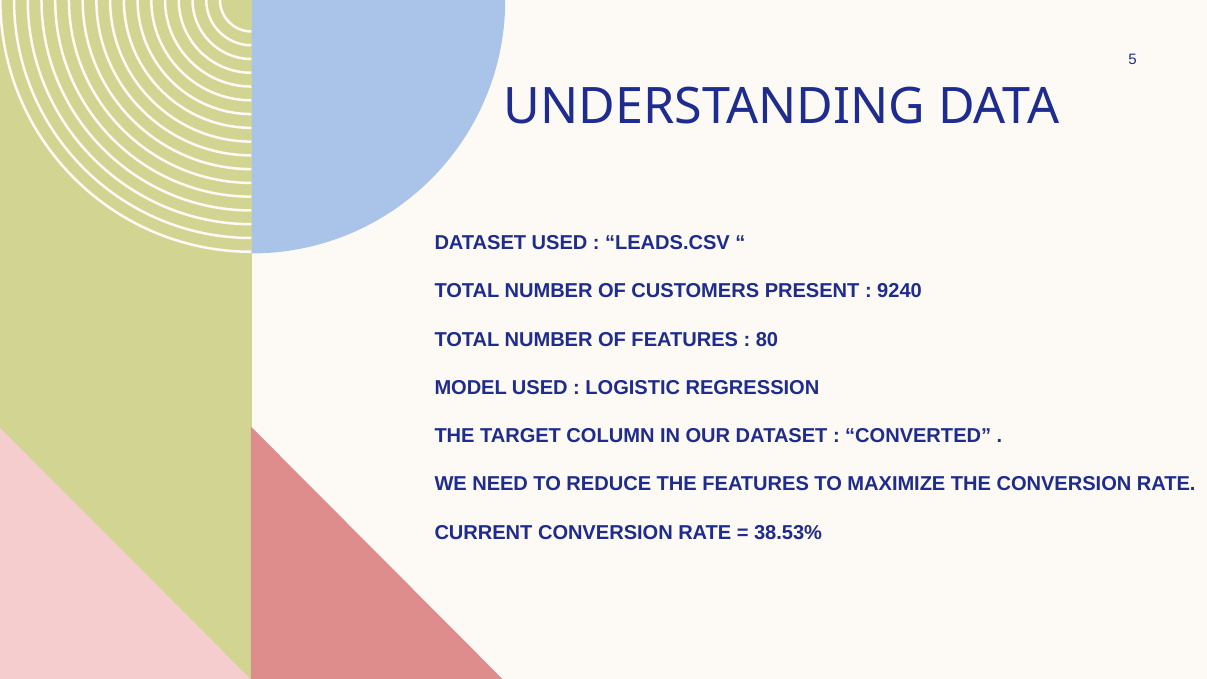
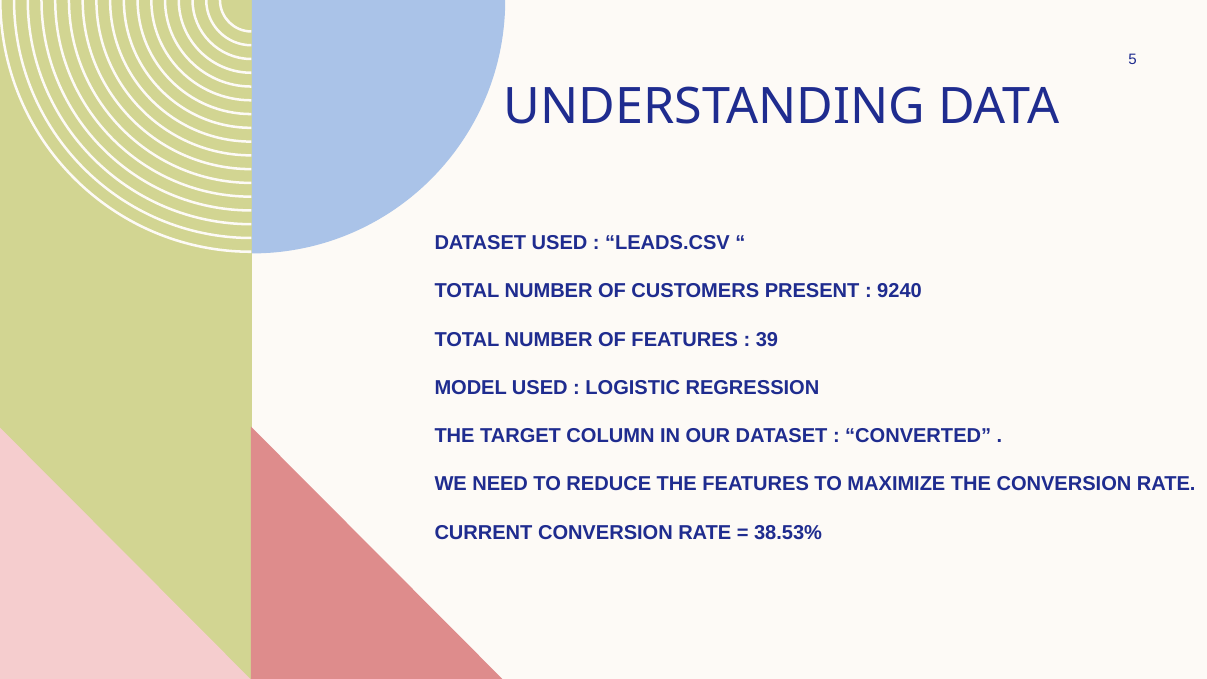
80: 80 -> 39
